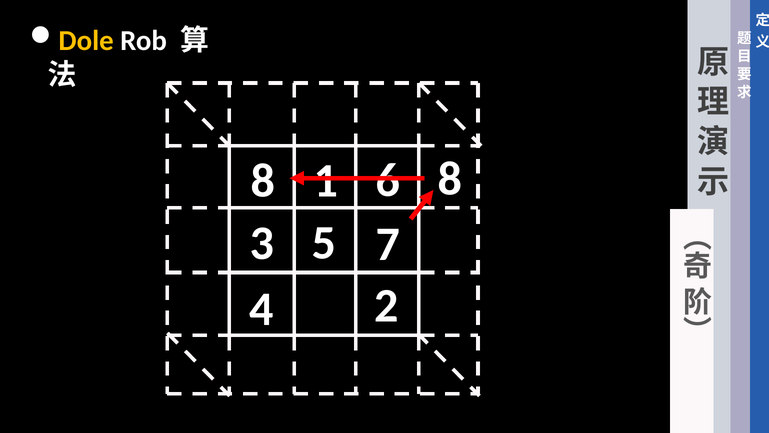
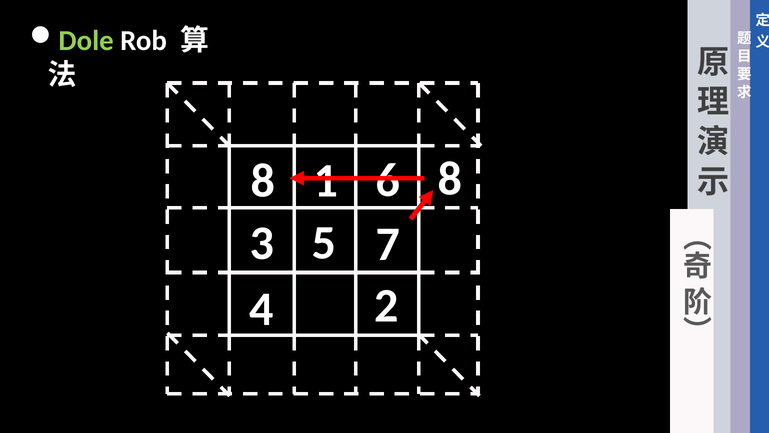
Dole colour: yellow -> light green
